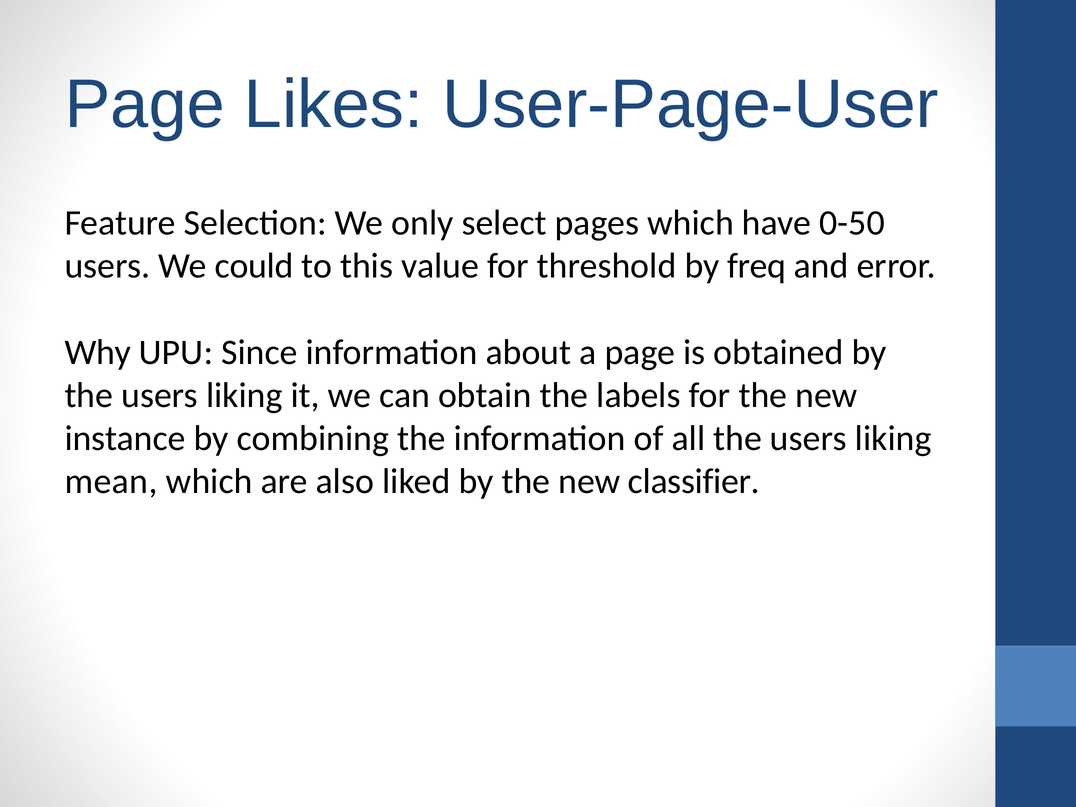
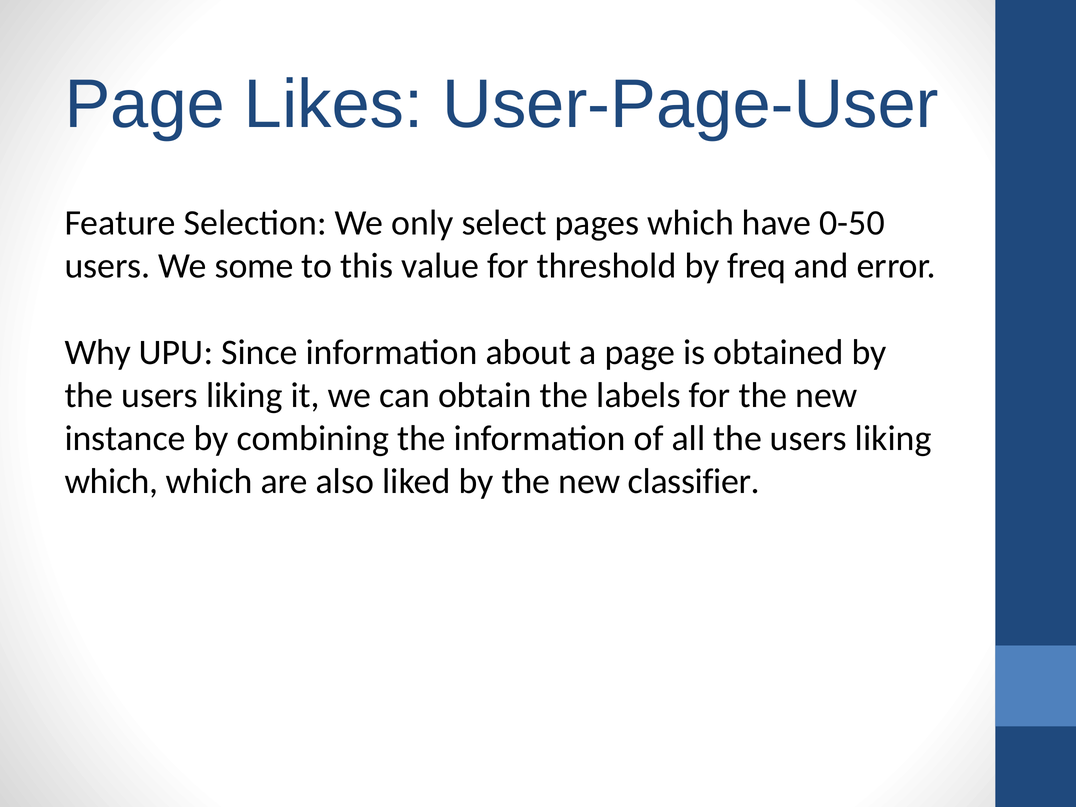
could: could -> some
mean at (111, 481): mean -> which
